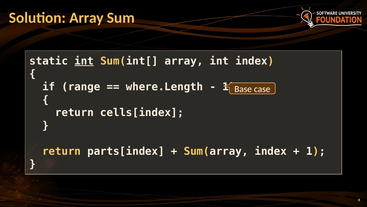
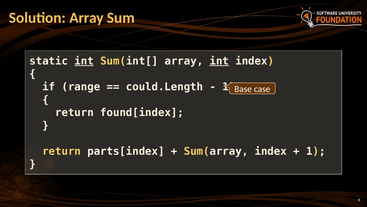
int at (219, 61) underline: none -> present
where.Length: where.Length -> could.Length
cells[index: cells[index -> found[index
